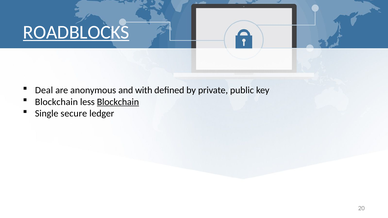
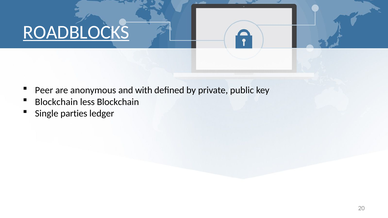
Deal: Deal -> Peer
Blockchain at (118, 102) underline: present -> none
secure: secure -> parties
